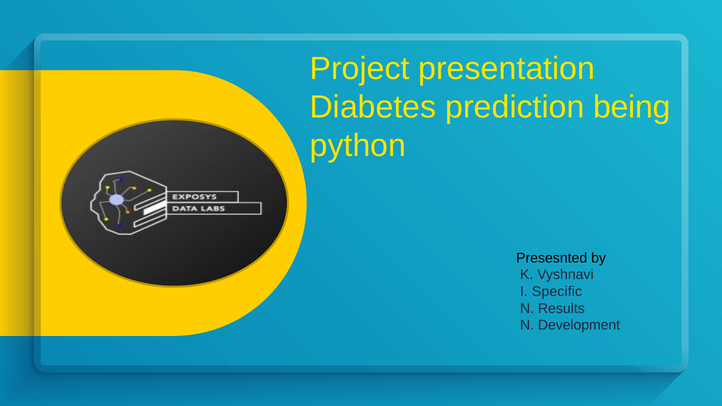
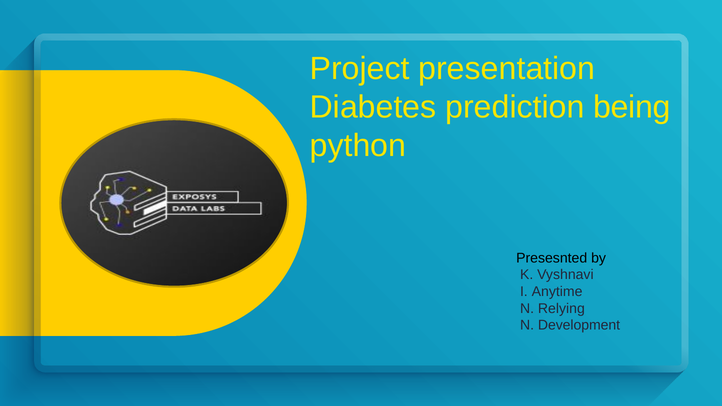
Specific: Specific -> Anytime
Results: Results -> Relying
